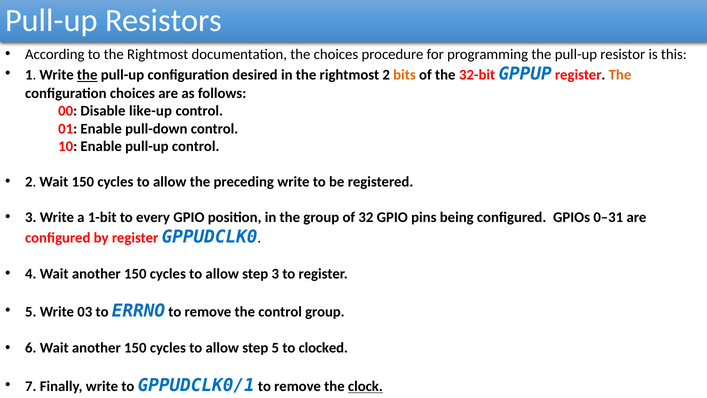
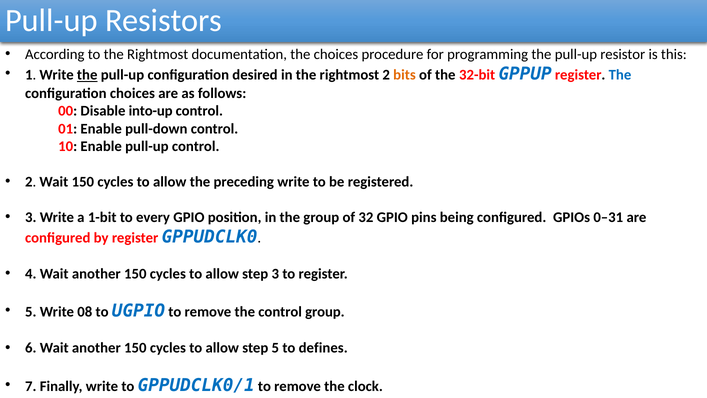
The at (620, 75) colour: orange -> blue
like-up: like-up -> into-up
03: 03 -> 08
ERRNO: ERRNO -> UGPIO
clocked: clocked -> defines
clock underline: present -> none
